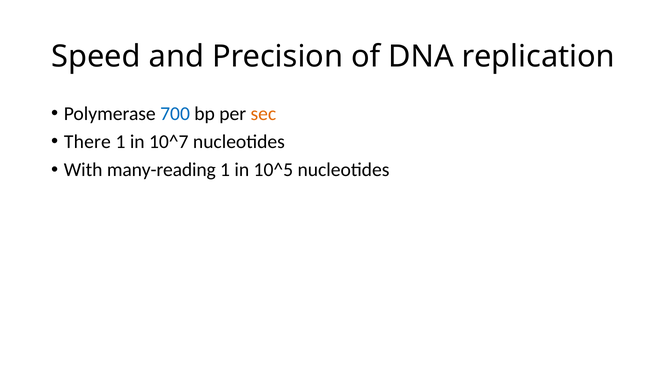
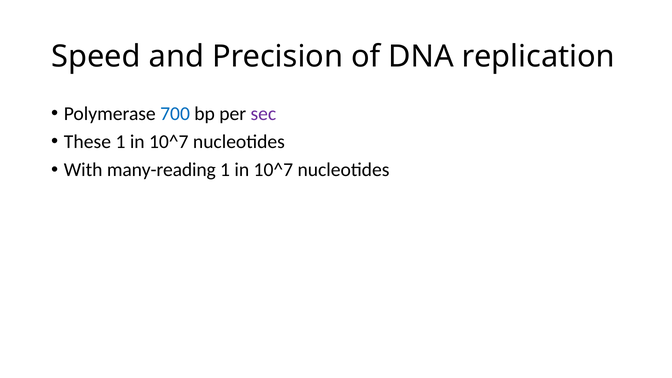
sec colour: orange -> purple
There: There -> These
10^5 at (273, 170): 10^5 -> 10^7
